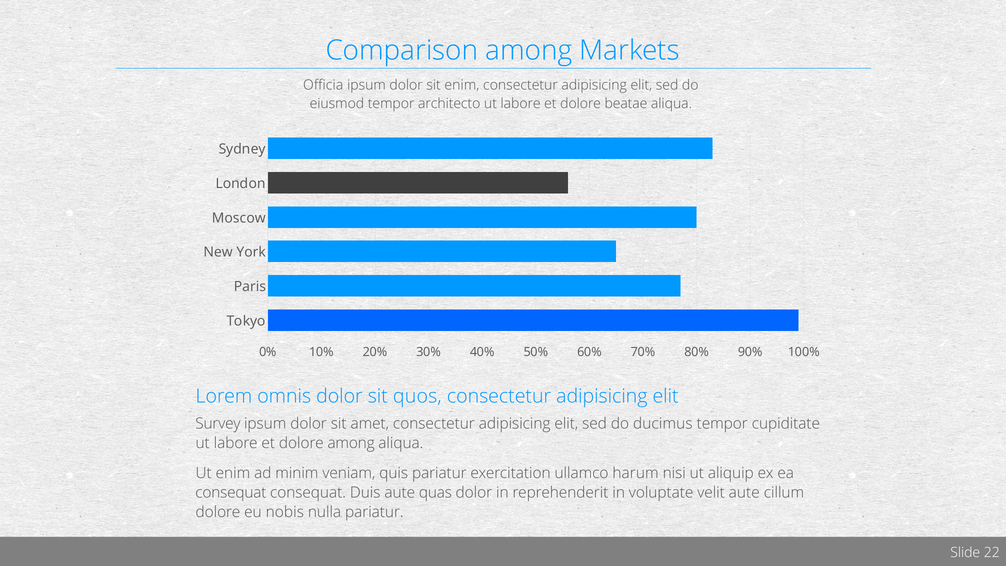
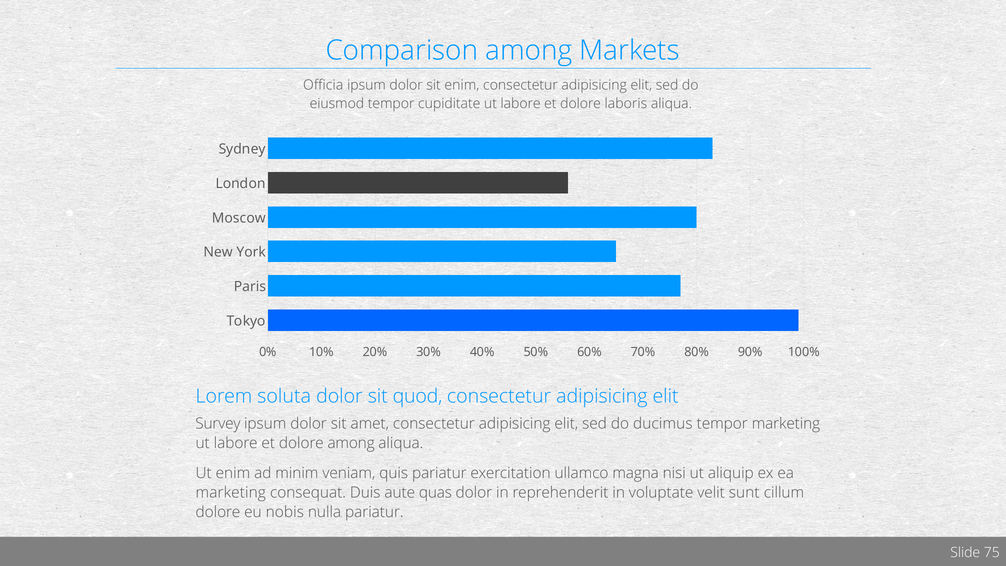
architecto: architecto -> cupiditate
beatae: beatae -> laboris
omnis: omnis -> soluta
quos: quos -> quod
tempor cupiditate: cupiditate -> marketing
harum: harum -> magna
consequat at (231, 493): consequat -> marketing
velit aute: aute -> sunt
22: 22 -> 75
